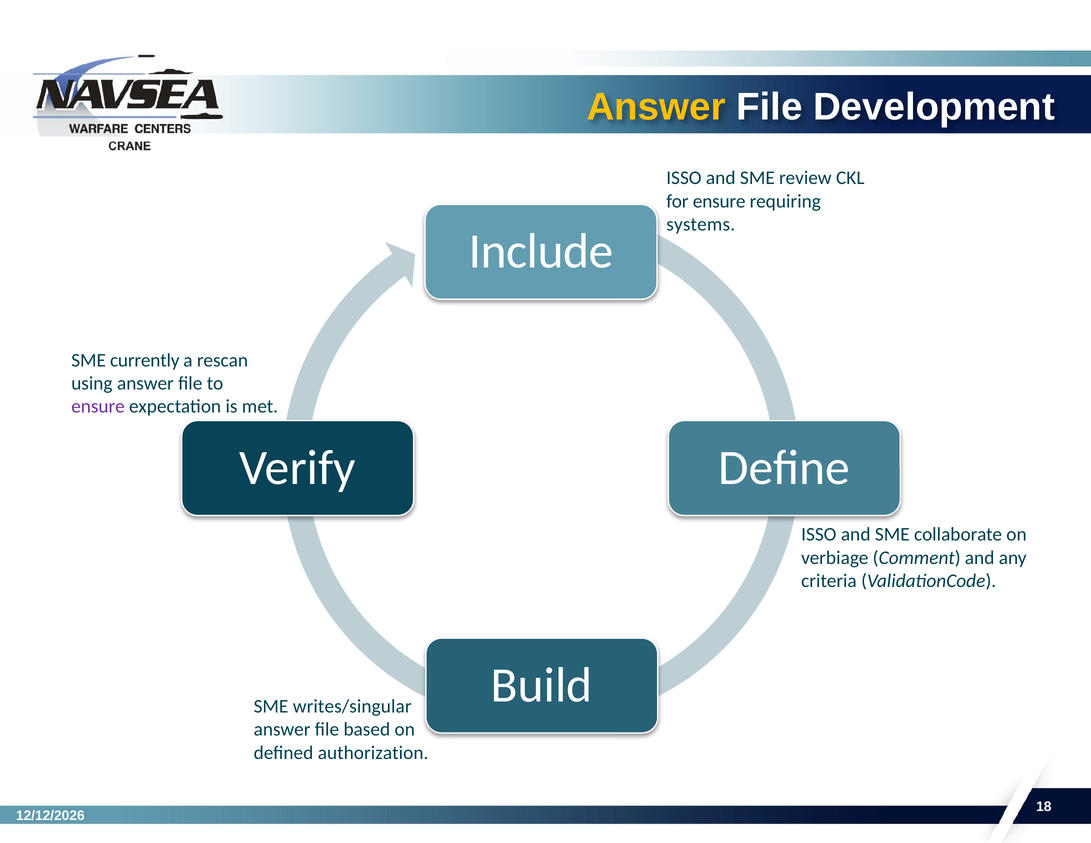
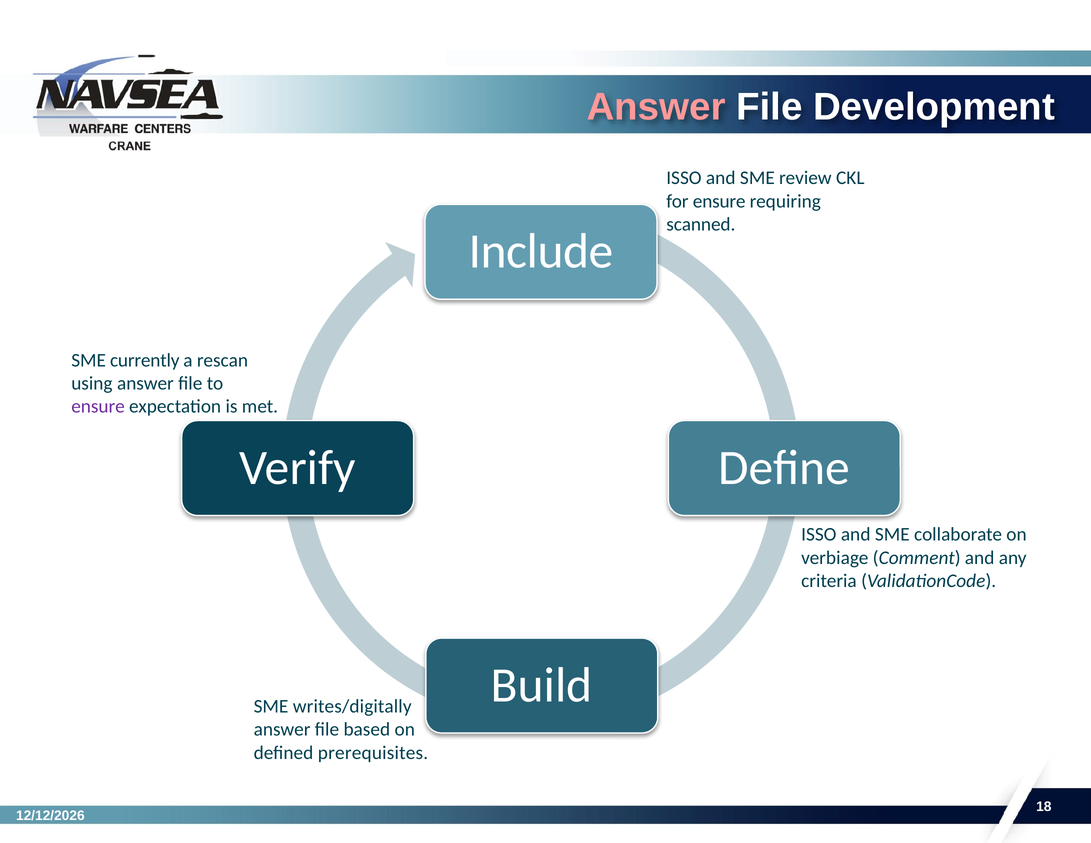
Answer at (656, 107) colour: yellow -> pink
systems: systems -> scanned
writes/singular: writes/singular -> writes/digitally
authorization: authorization -> prerequisites
